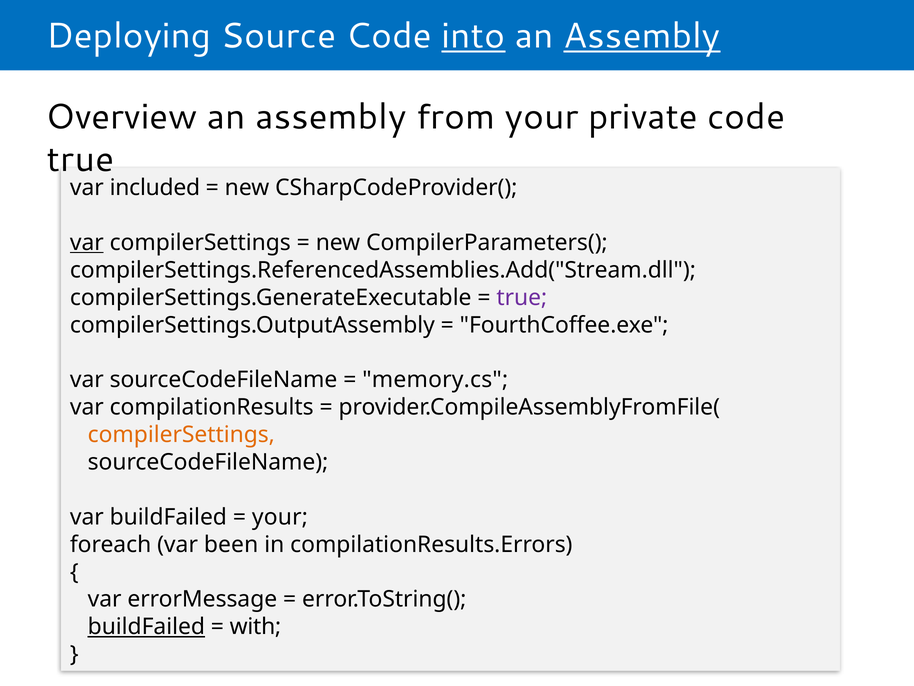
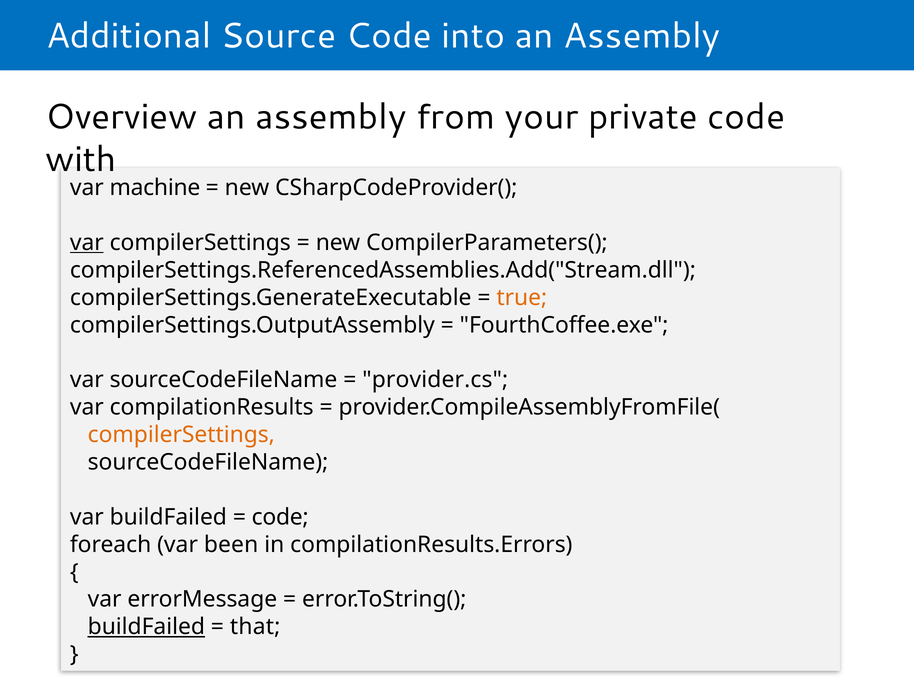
Deploying: Deploying -> Additional
into underline: present -> none
Assembly at (642, 36) underline: present -> none
true at (81, 159): true -> with
included: included -> machine
true at (522, 297) colour: purple -> orange
memory.cs: memory.cs -> provider.cs
your at (280, 517): your -> code
with: with -> that
